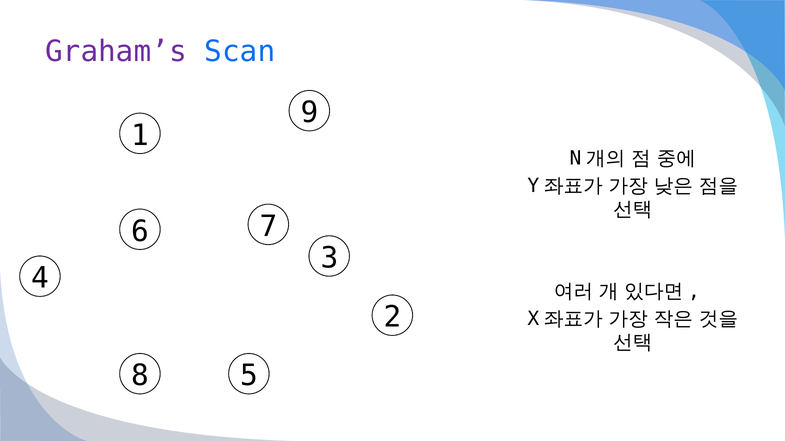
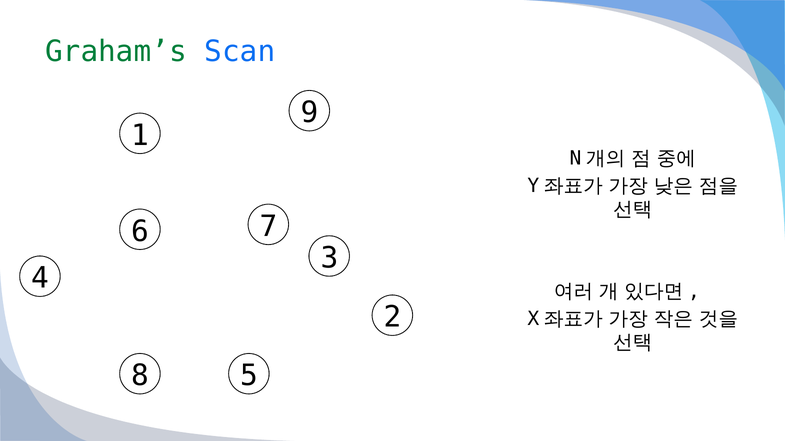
Graham’s colour: purple -> green
